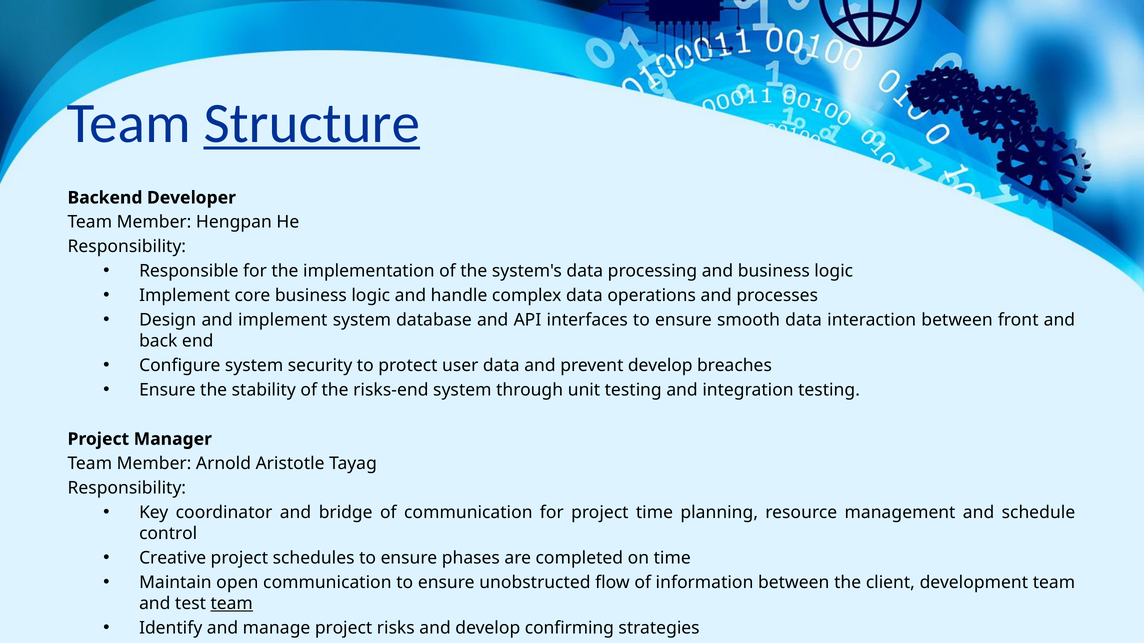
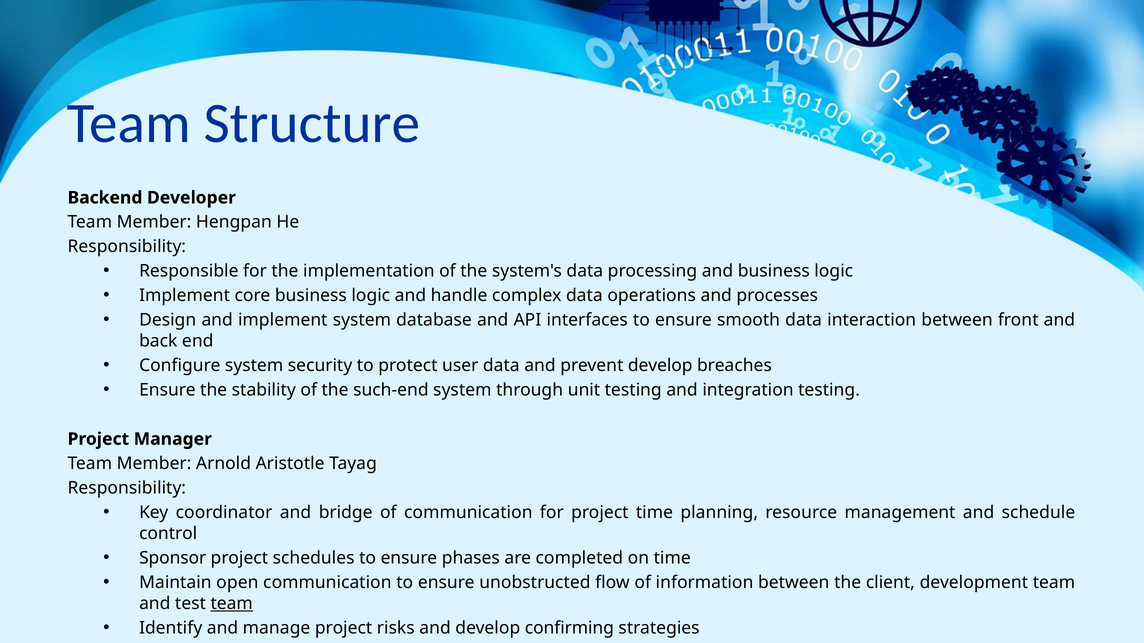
Structure underline: present -> none
risks-end: risks-end -> such-end
Creative: Creative -> Sponsor
